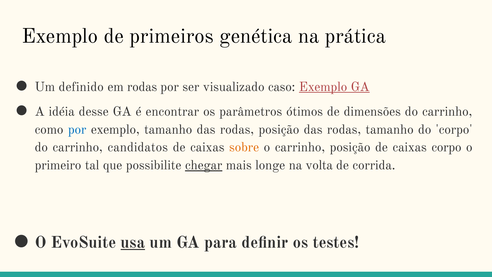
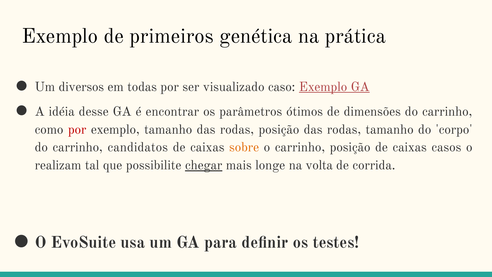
definido: definido -> diversos
em rodas: rodas -> todas
por at (77, 129) colour: blue -> red
caixas corpo: corpo -> casos
primeiro: primeiro -> realizam
usa underline: present -> none
